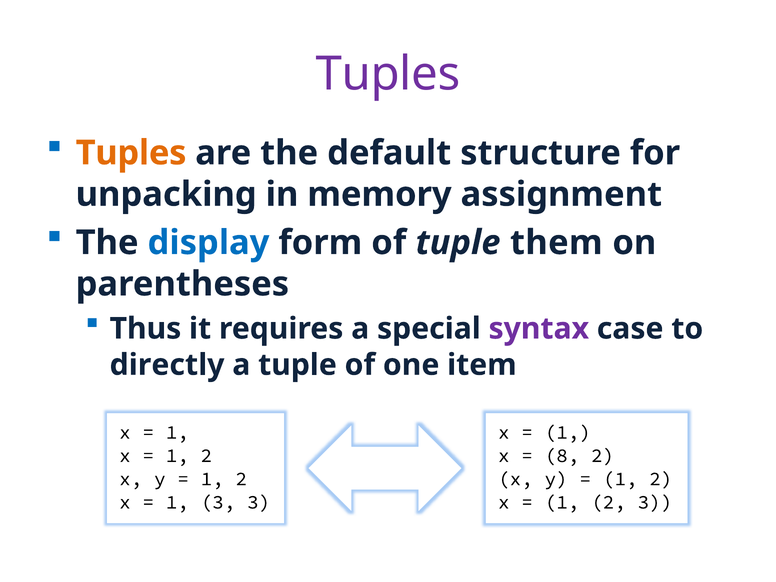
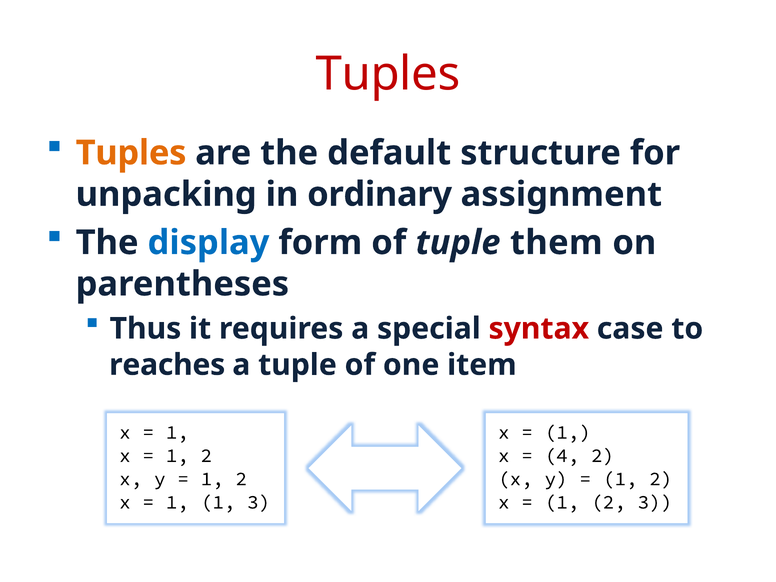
Tuples at (388, 74) colour: purple -> red
memory: memory -> ordinary
syntax colour: purple -> red
directly: directly -> reaches
8: 8 -> 4
1 3: 3 -> 1
